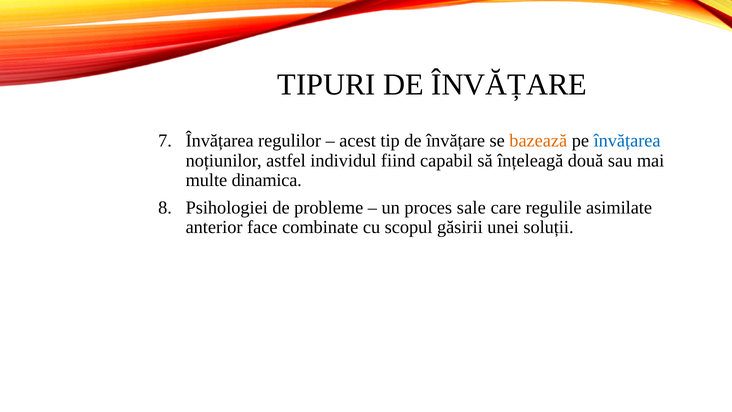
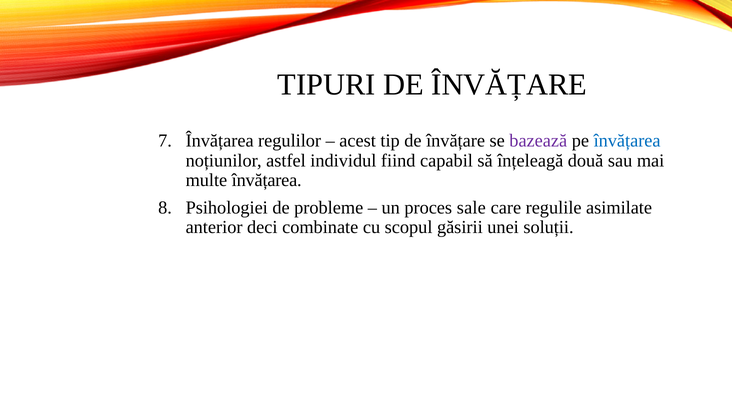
bazează colour: orange -> purple
multe dinamica: dinamica -> învățarea
face: face -> deci
